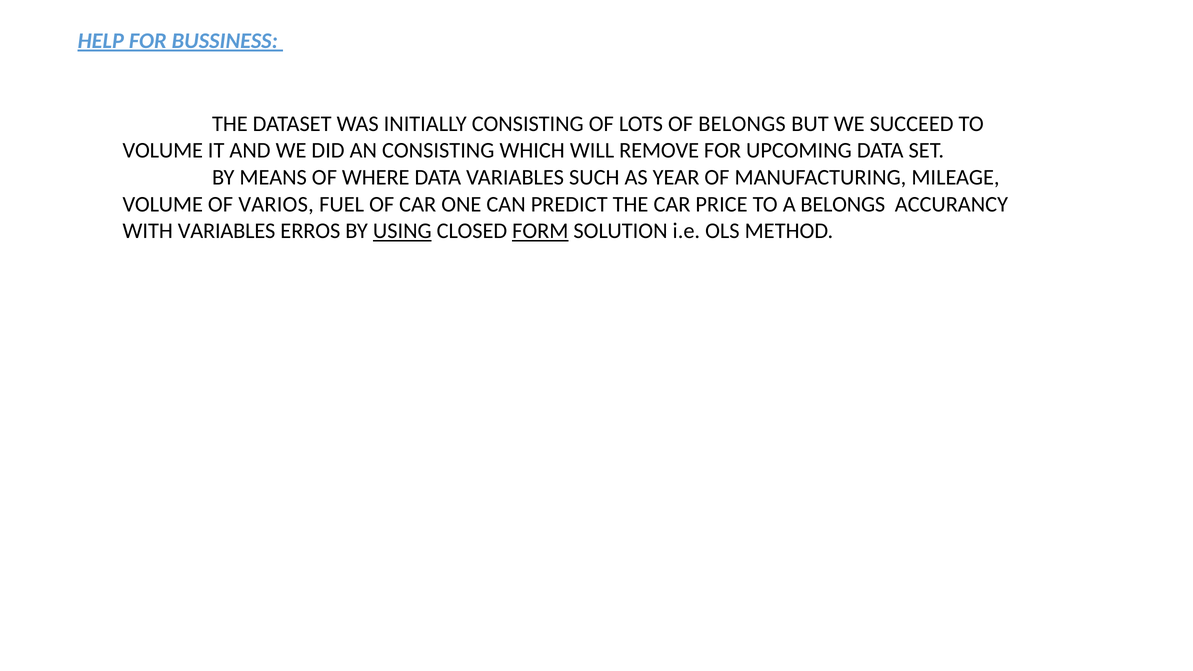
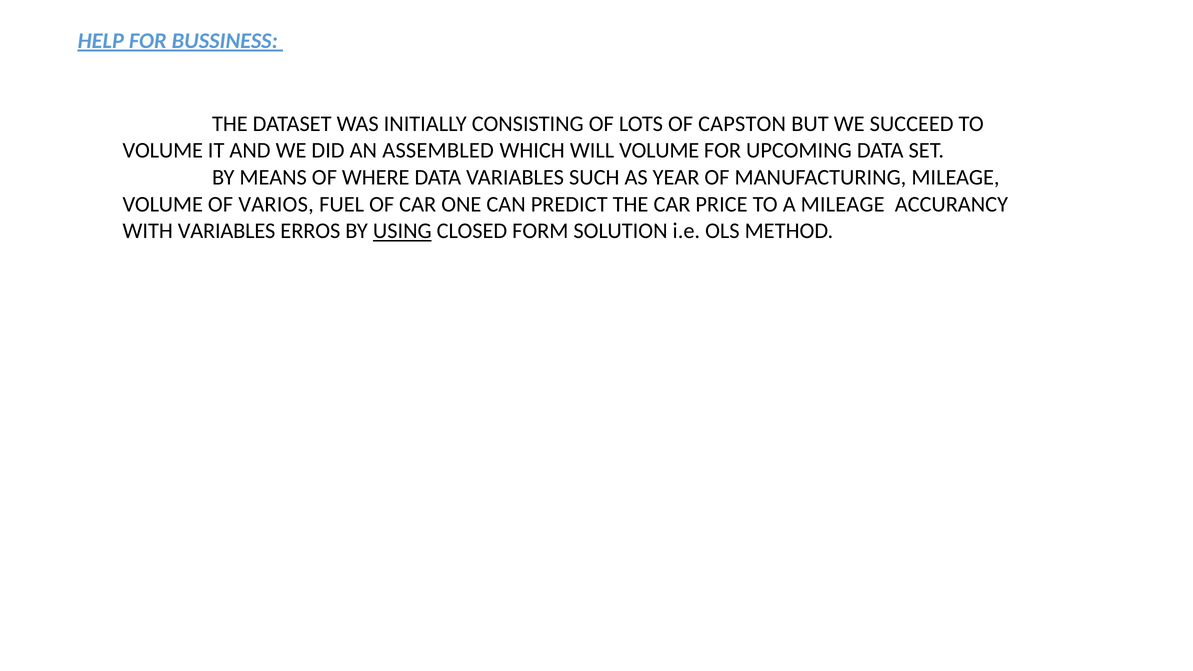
OF BELONGS: BELONGS -> CAPSTON
AN CONSISTING: CONSISTING -> ASSEMBLED
WILL REMOVE: REMOVE -> VOLUME
A BELONGS: BELONGS -> MILEAGE
FORM underline: present -> none
